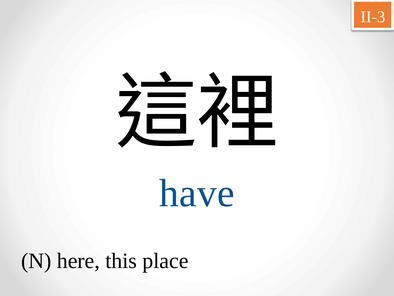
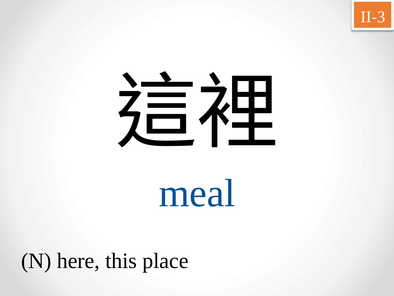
have: have -> meal
